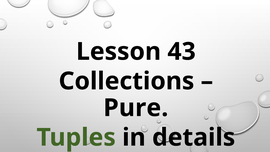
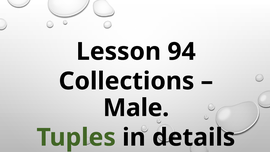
43: 43 -> 94
Pure: Pure -> Male
